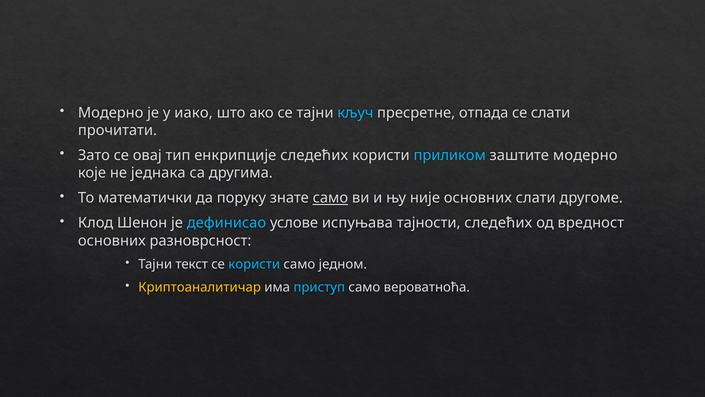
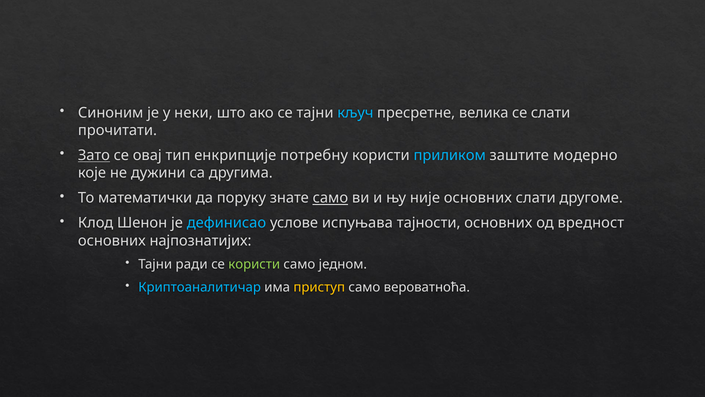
Модерно at (111, 113): Модерно -> Синоним
иако: иако -> неки
отпада: отпада -> велика
Зато underline: none -> present
енкрипције следећих: следећих -> потребну
једнака: једнака -> дужини
тајности следећих: следећих -> основних
разноврсност: разноврсност -> најпознатијих
текст: текст -> ради
користи at (254, 264) colour: light blue -> light green
Криптоаналитичар colour: yellow -> light blue
приступ colour: light blue -> yellow
